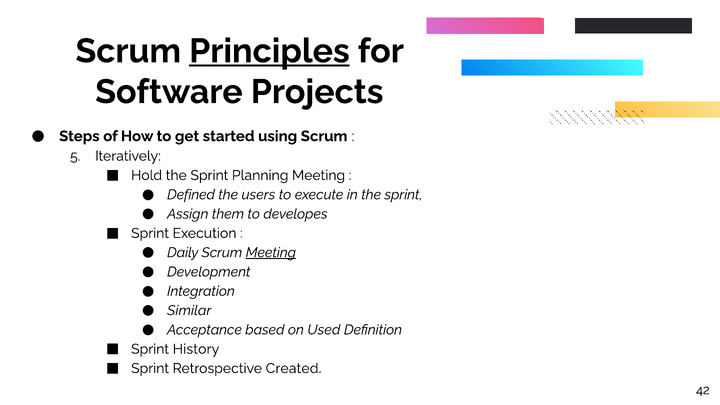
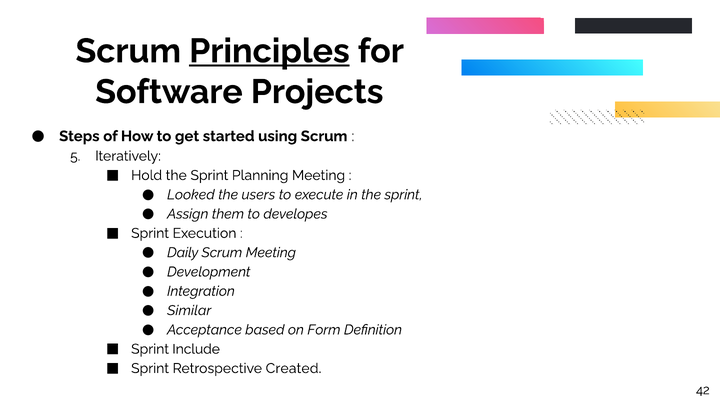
Defined: Defined -> Looked
Meeting at (271, 253) underline: present -> none
Used: Used -> Form
History: History -> Include
